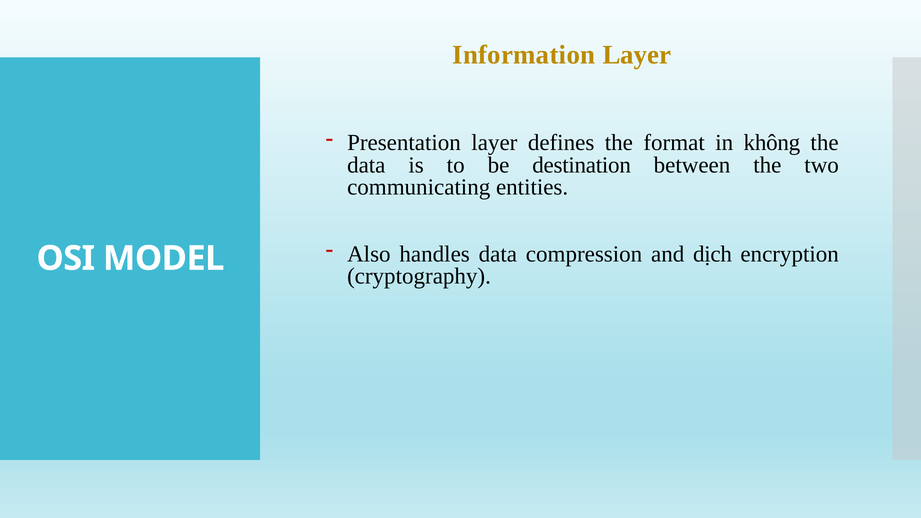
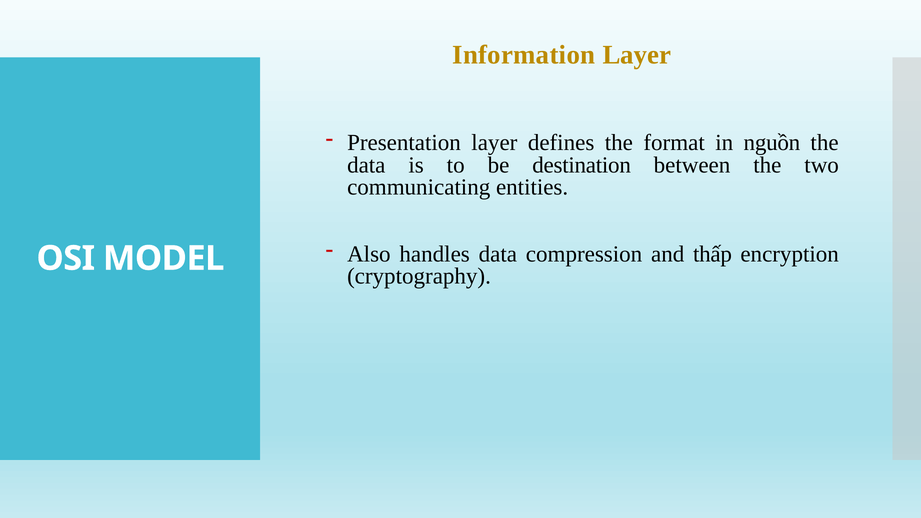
không: không -> nguồn
dịch: dịch -> thấp
